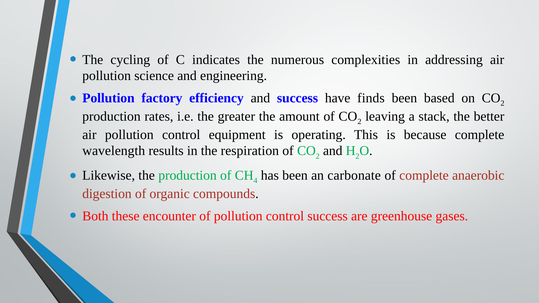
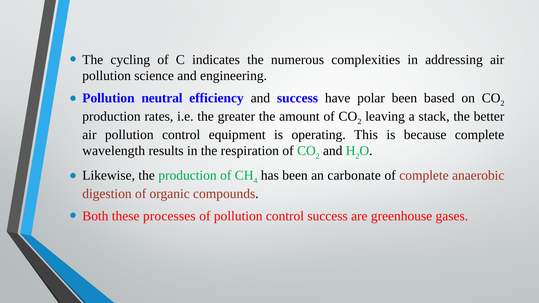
factory: factory -> neutral
finds: finds -> polar
encounter: encounter -> processes
